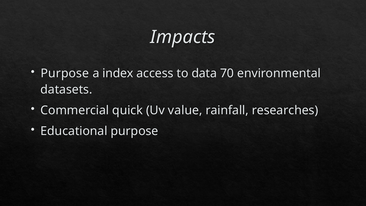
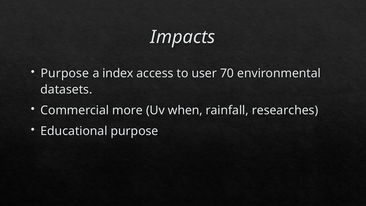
data: data -> user
quick: quick -> more
value: value -> when
